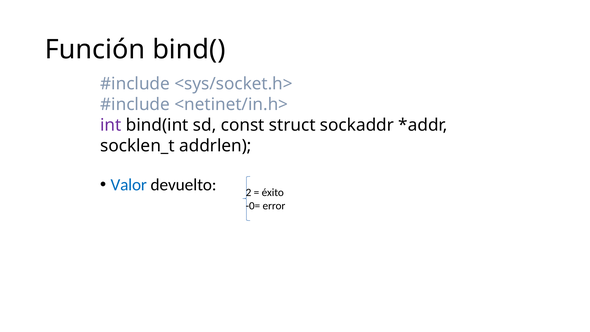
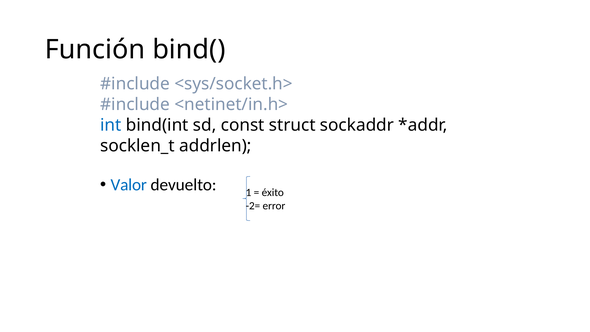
int colour: purple -> blue
2: 2 -> 1
-0=: -0= -> -2=
